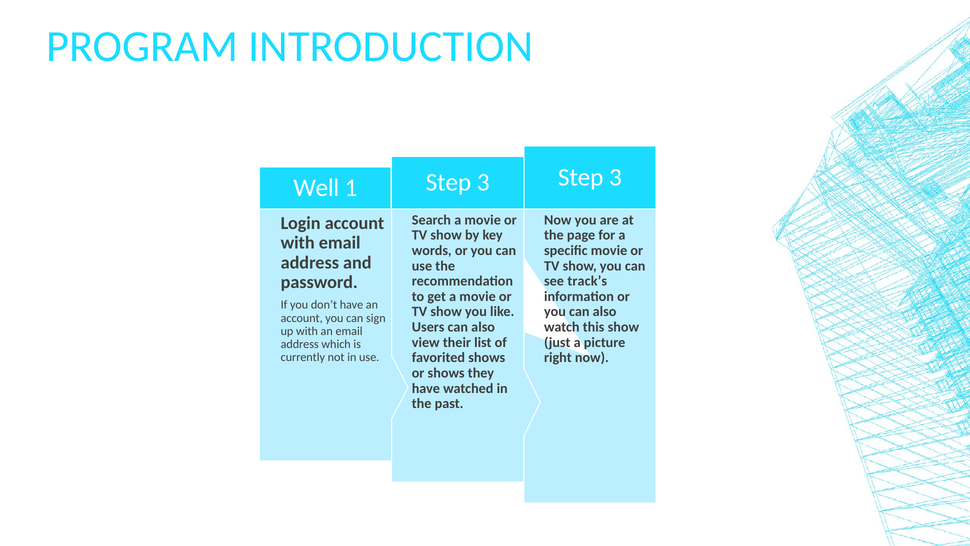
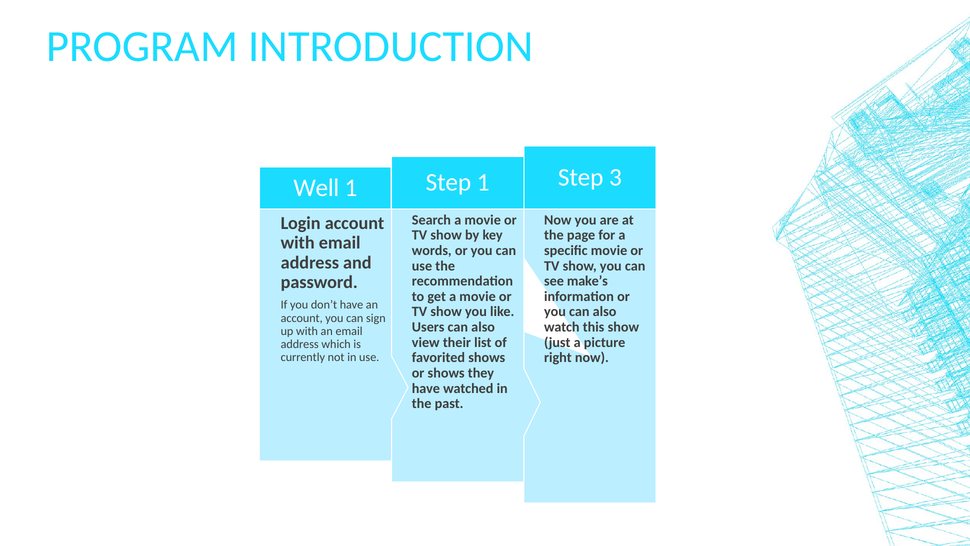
3 at (483, 182): 3 -> 1
track’s: track’s -> make’s
